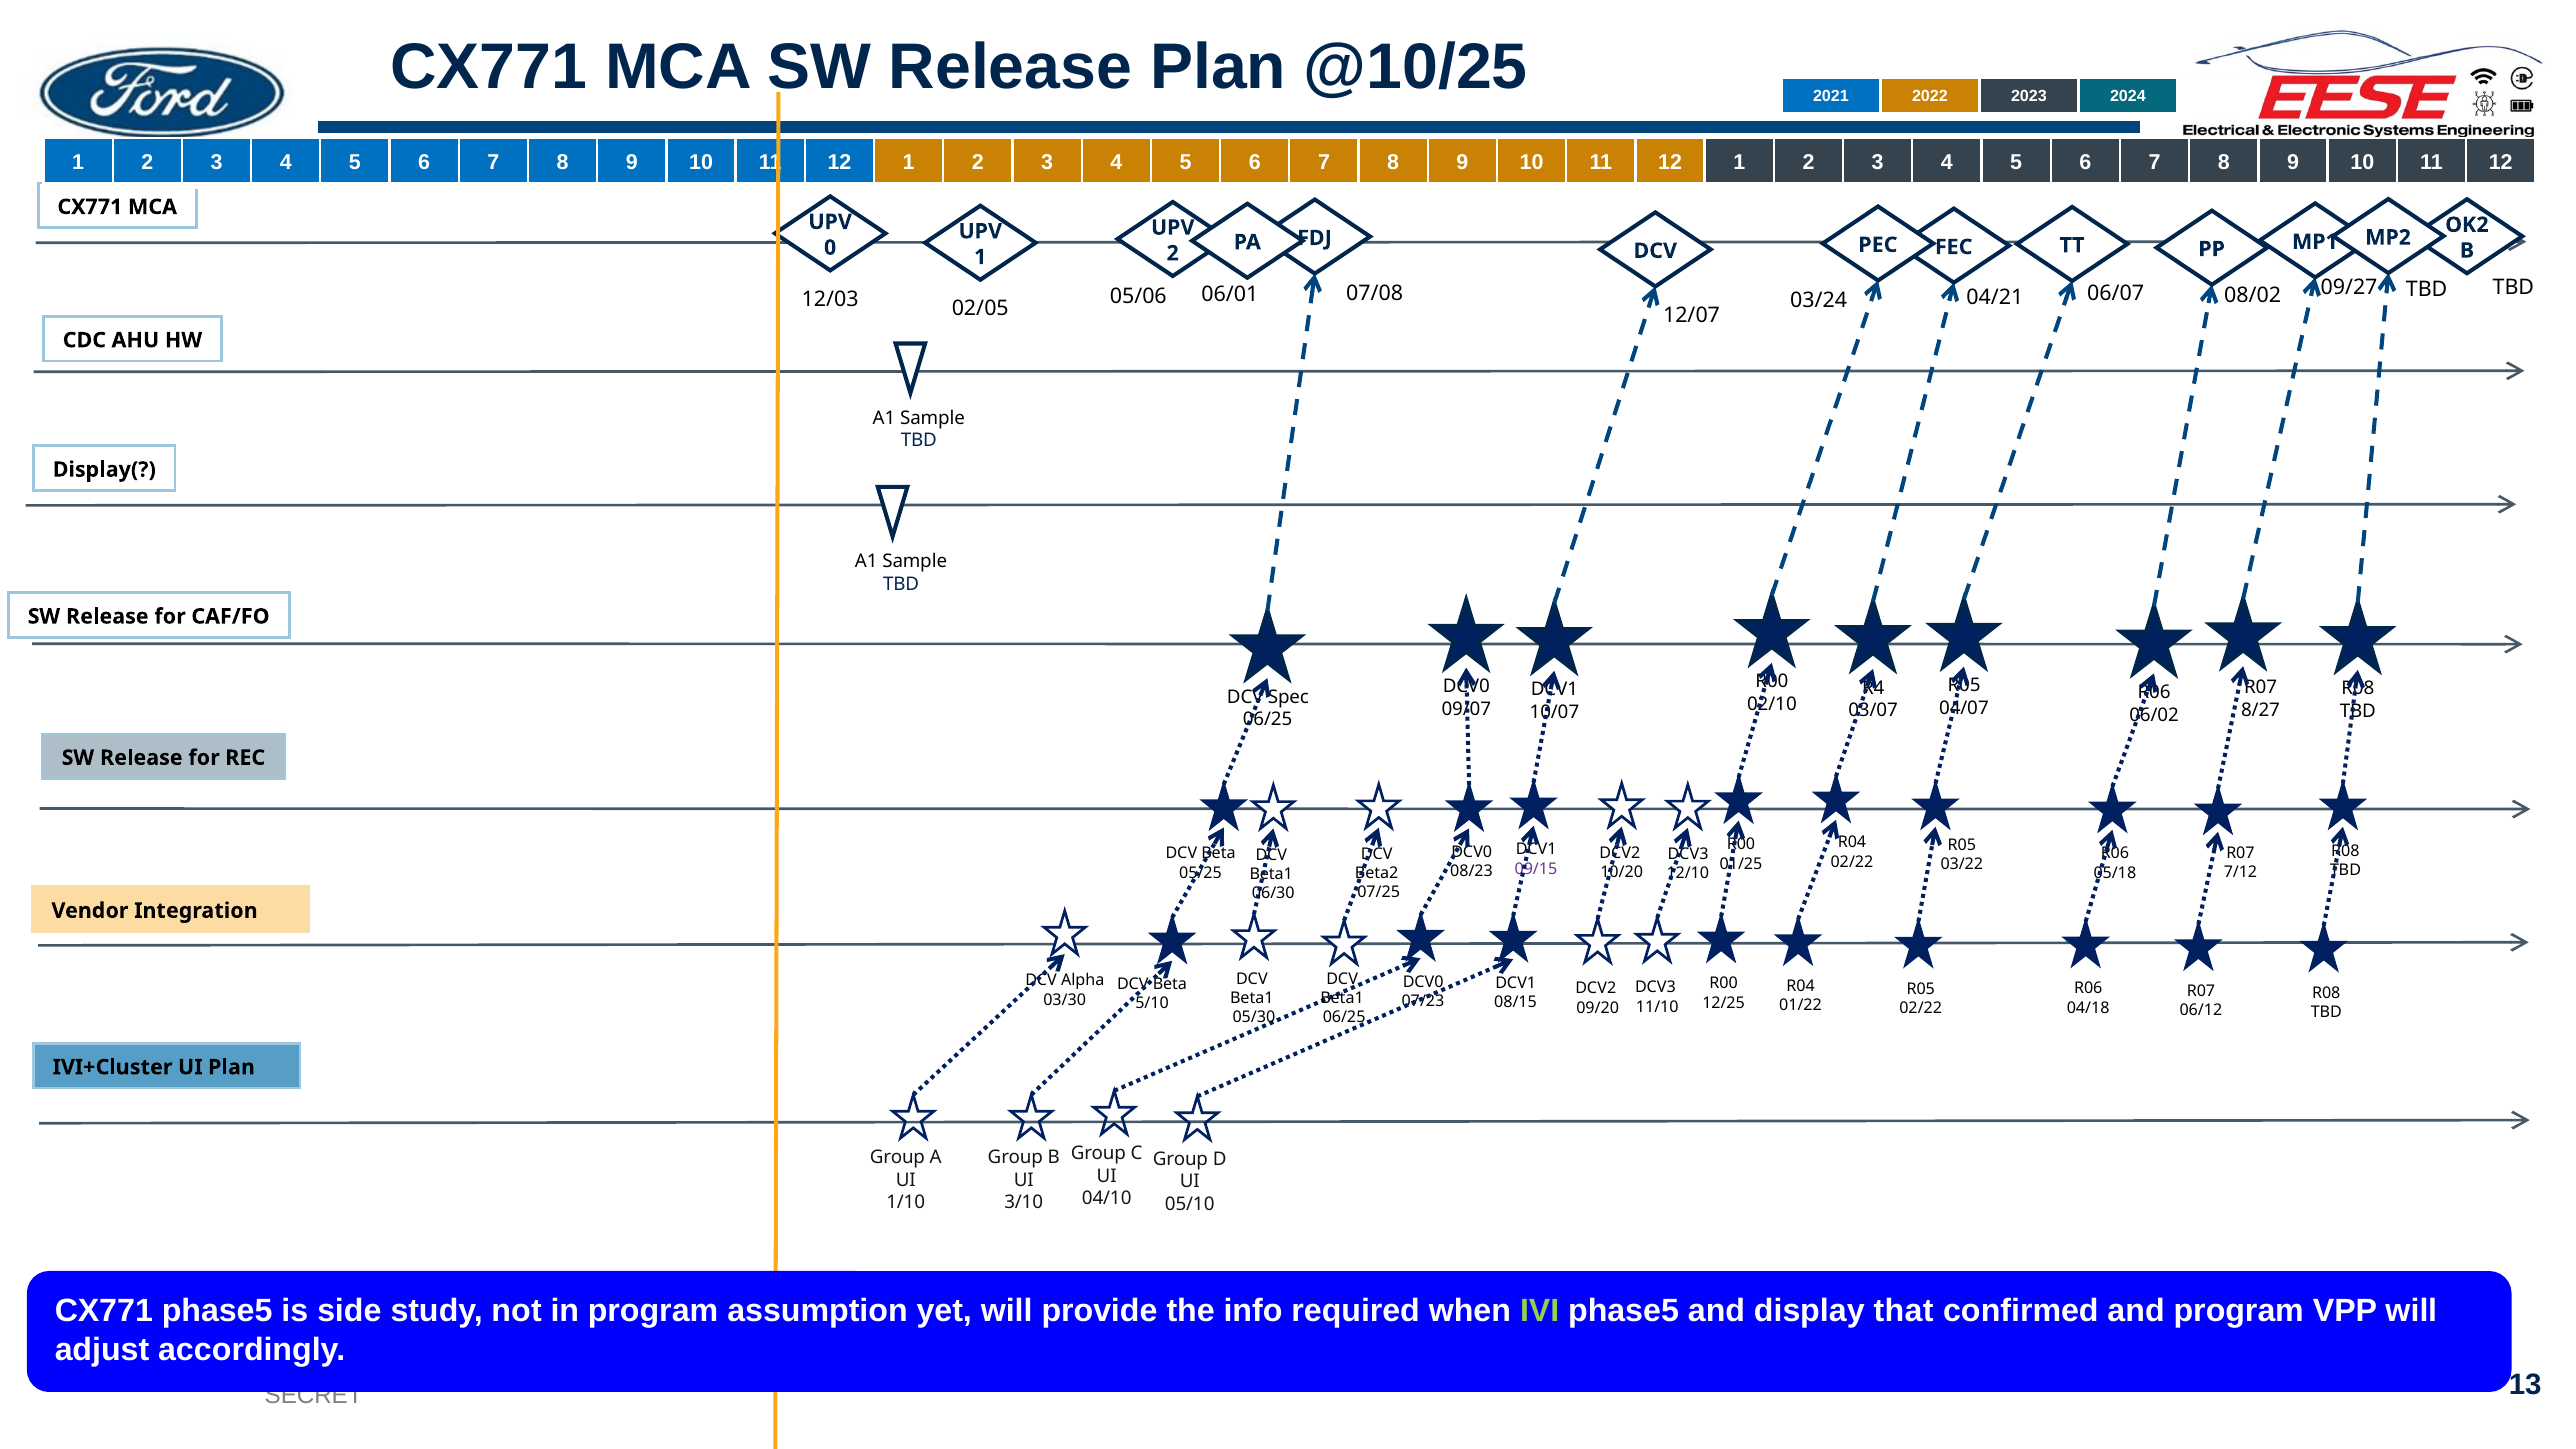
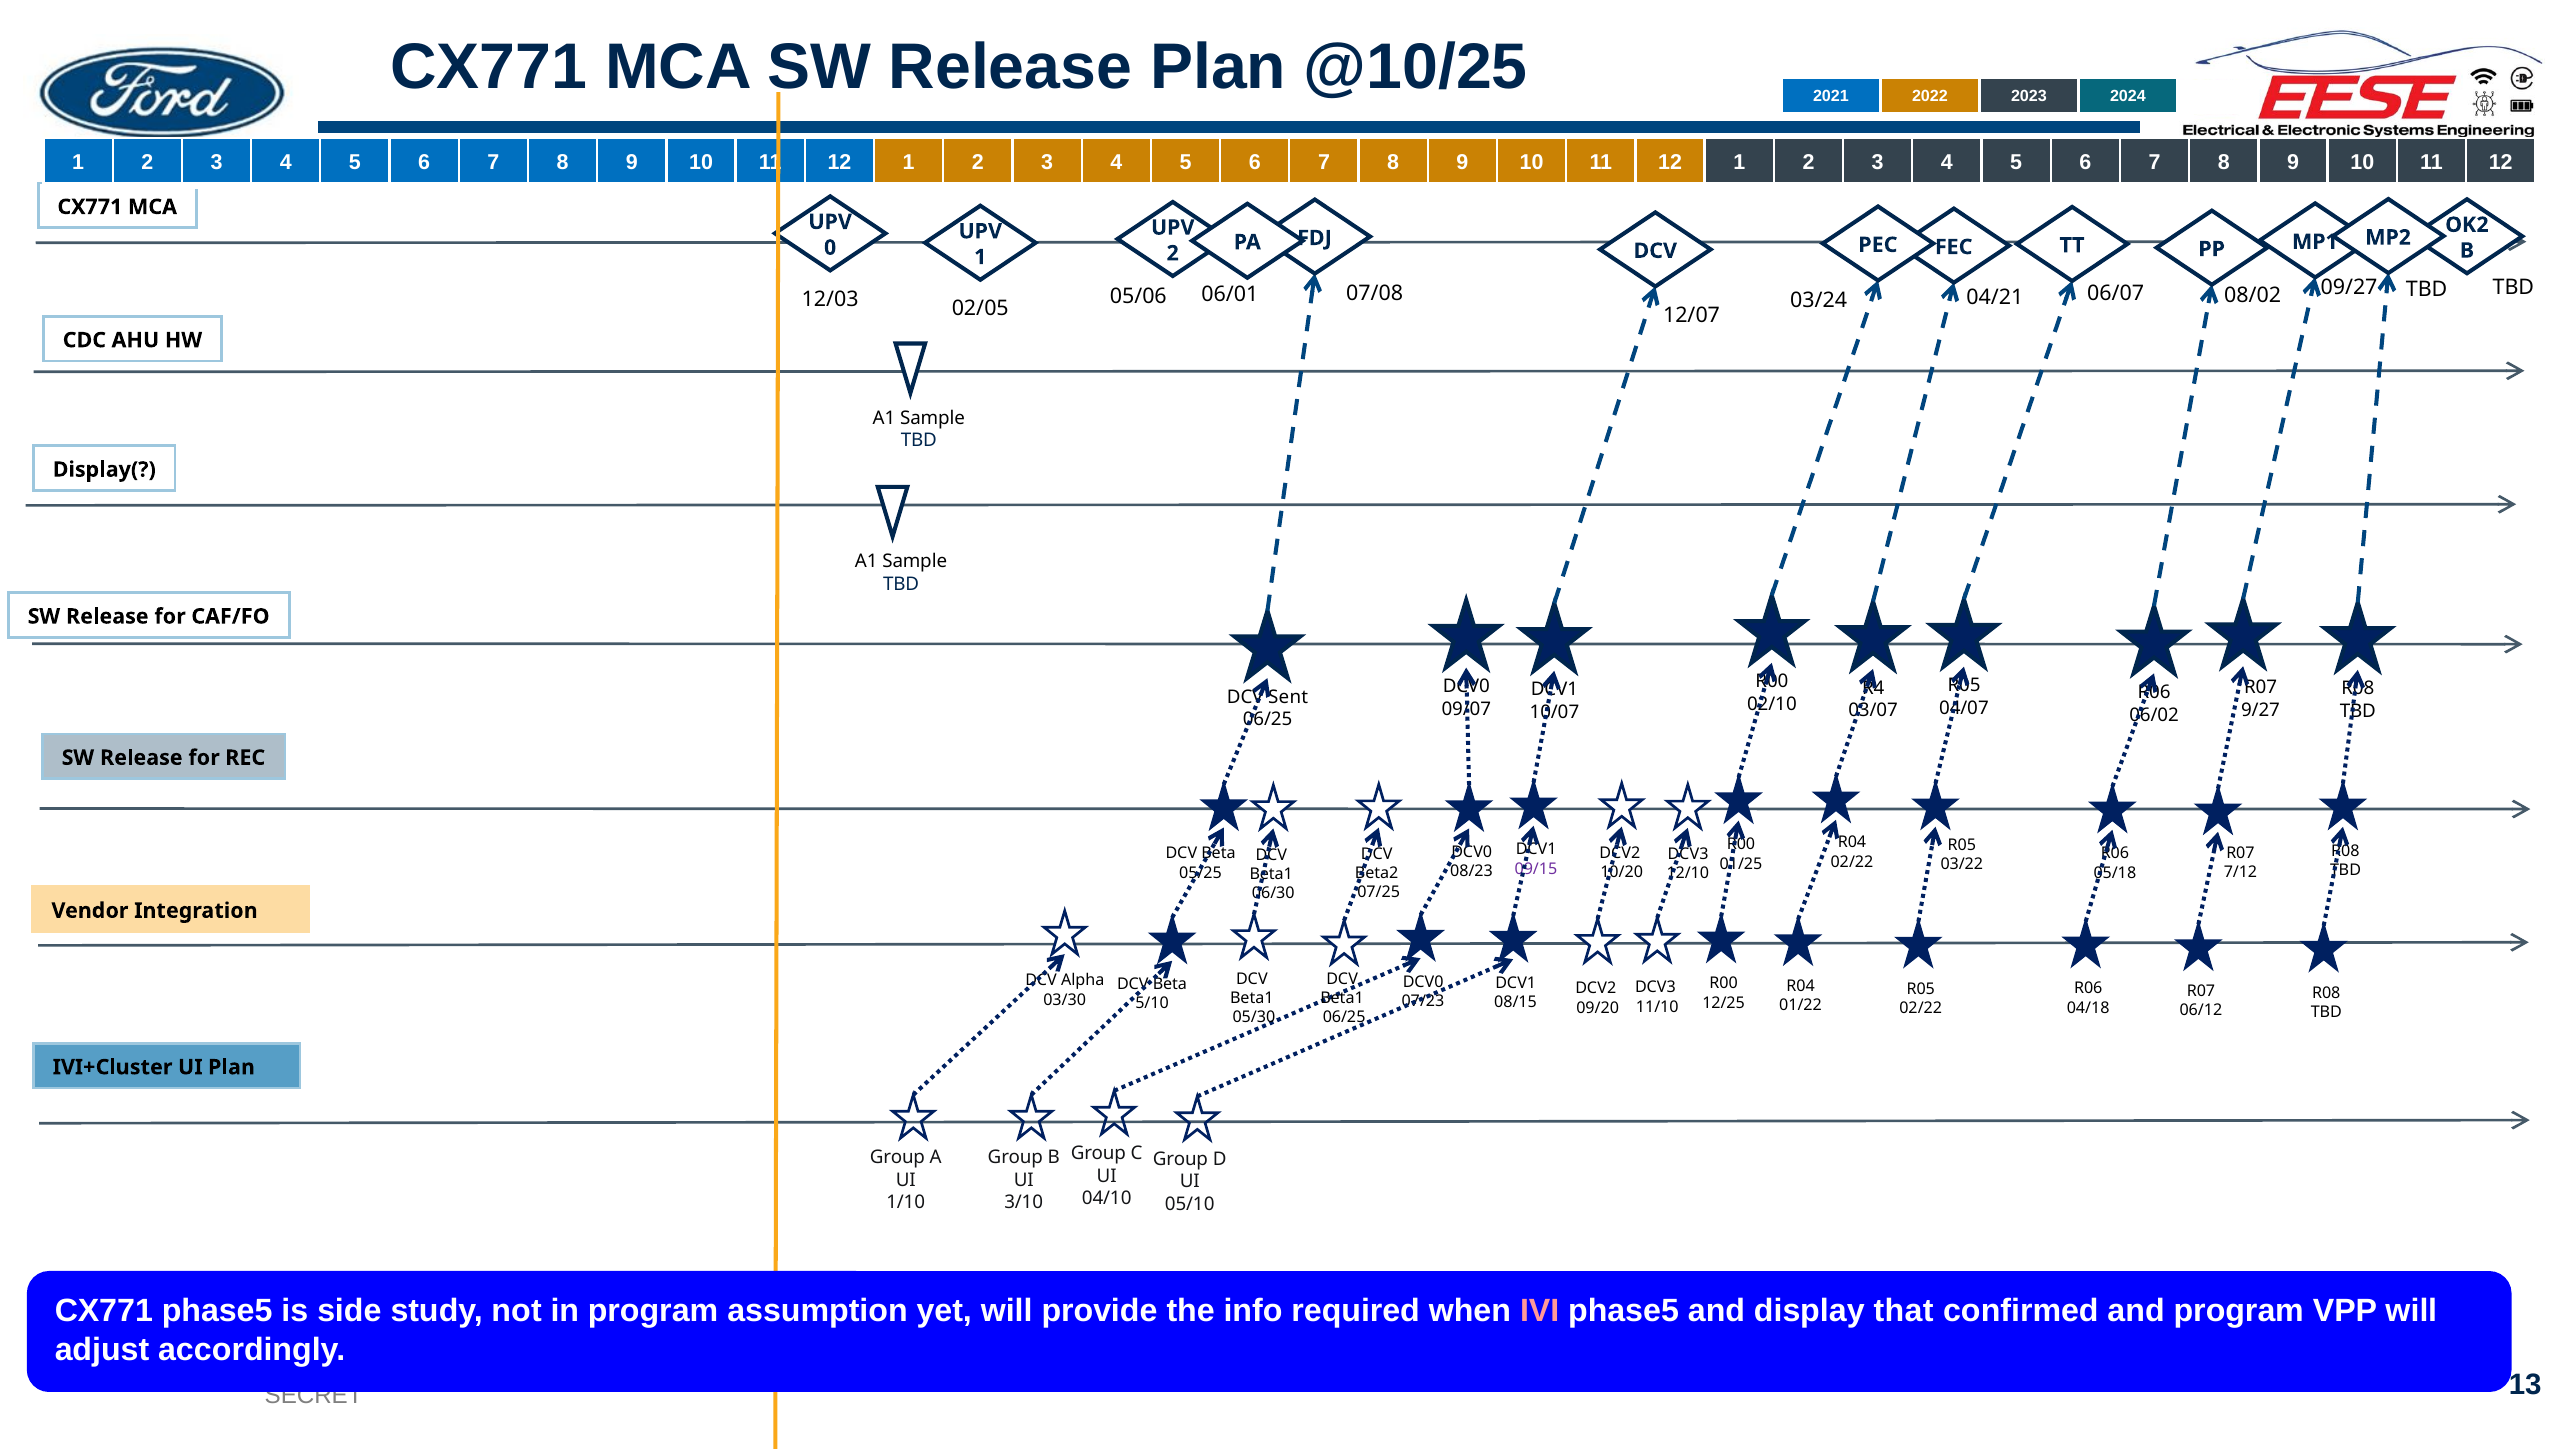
Spec: Spec -> Sent
8/27: 8/27 -> 9/27
IVI colour: light green -> pink
